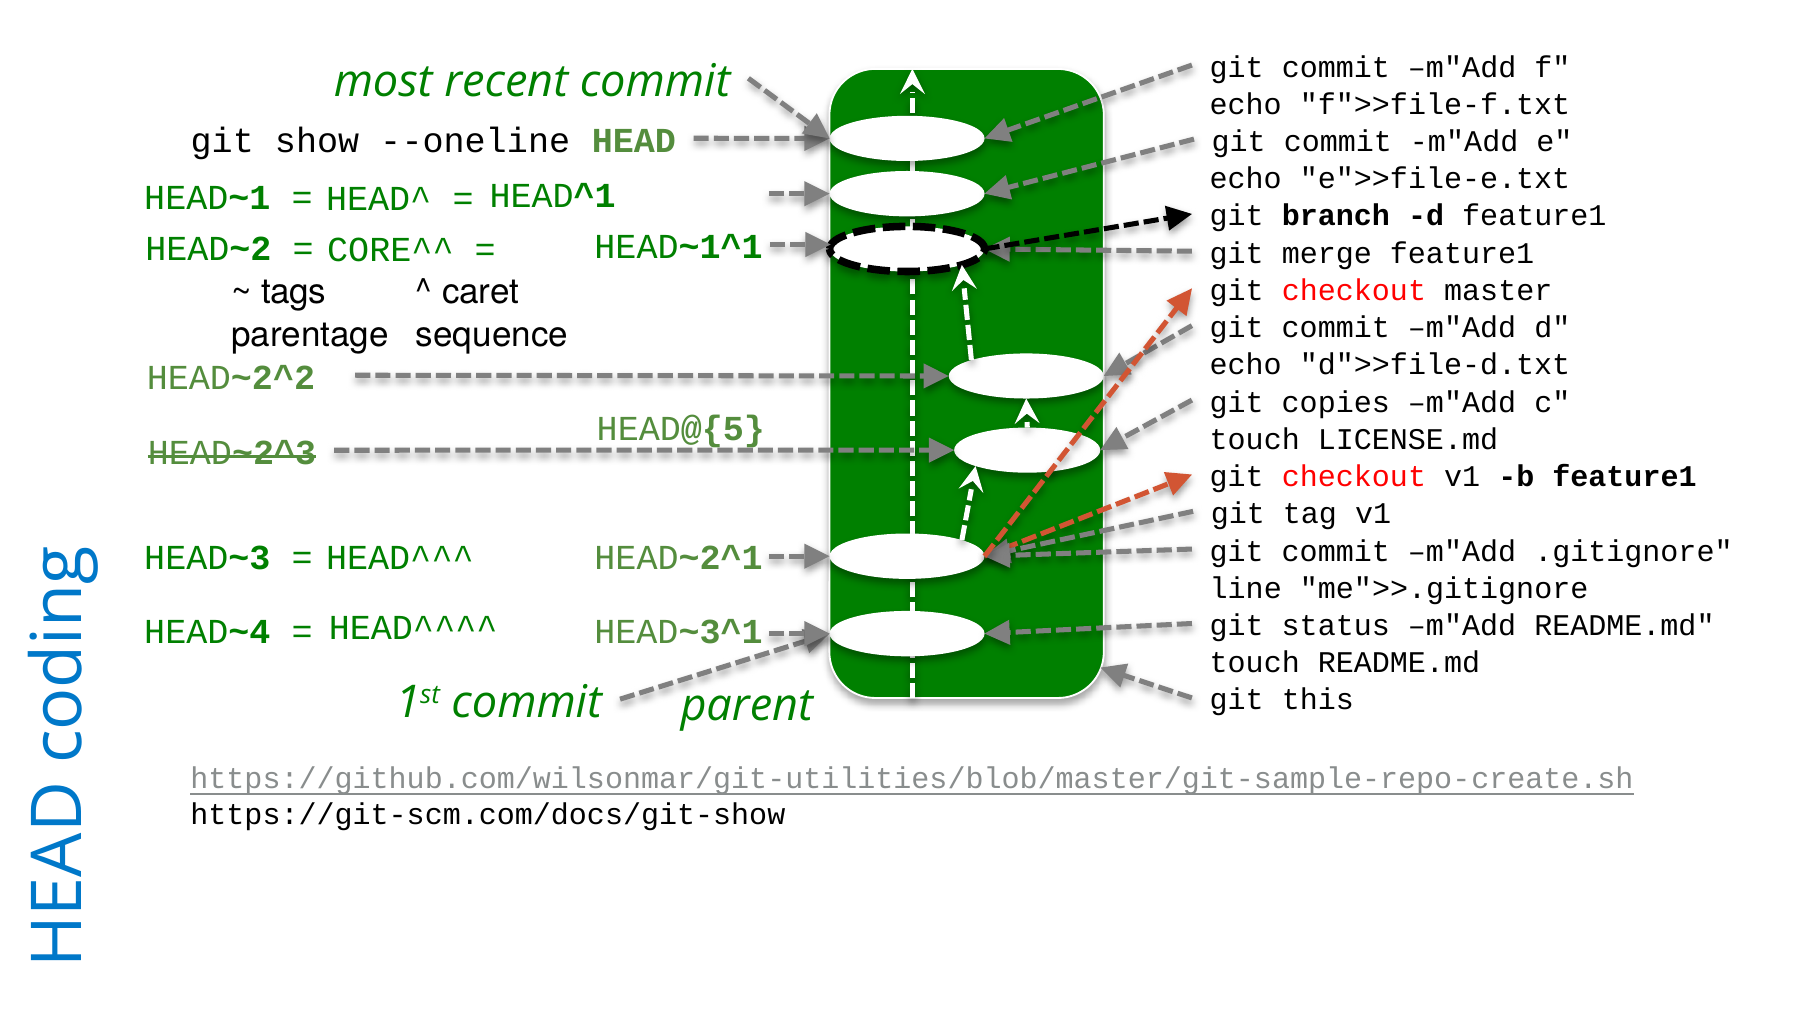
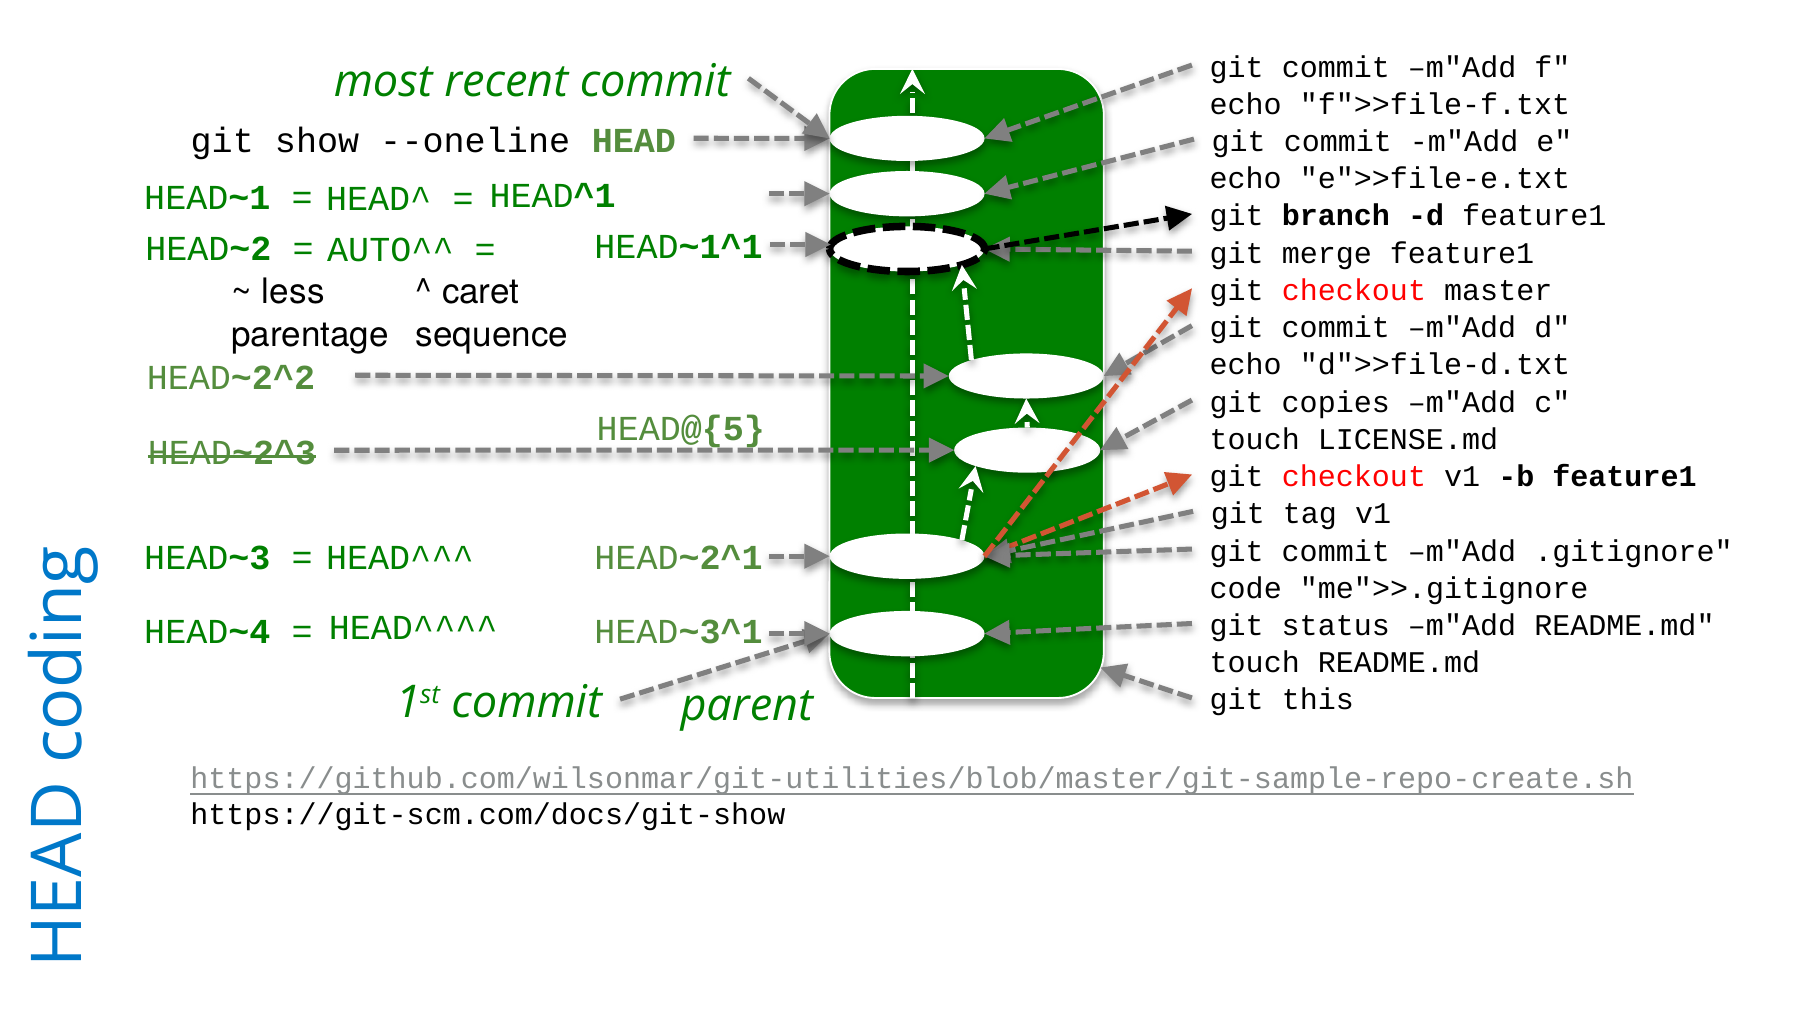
CORE^^: CORE^^ -> AUTO^^
tags: tags -> less
line: line -> code
